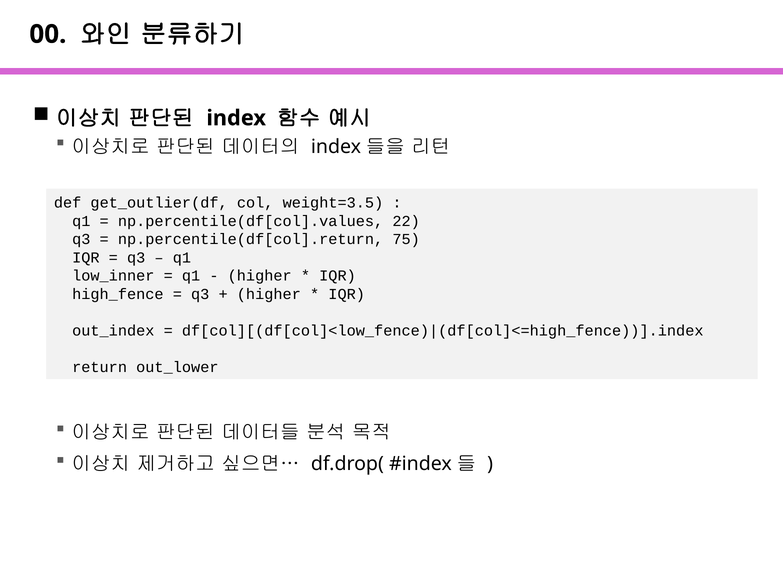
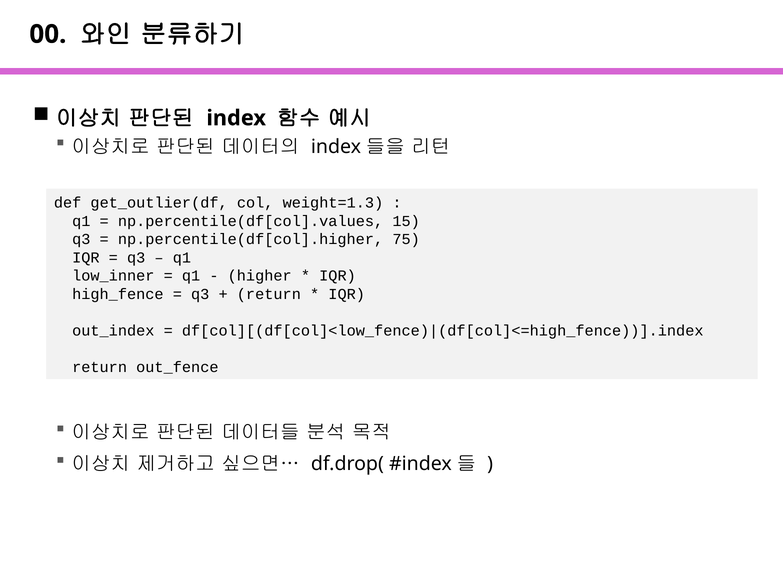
weight=3.5: weight=3.5 -> weight=1.3
22: 22 -> 15
np.percentile(df[col].return: np.percentile(df[col].return -> np.percentile(df[col].higher
higher at (269, 294): higher -> return
out_lower: out_lower -> out_fence
